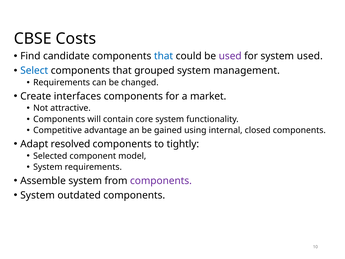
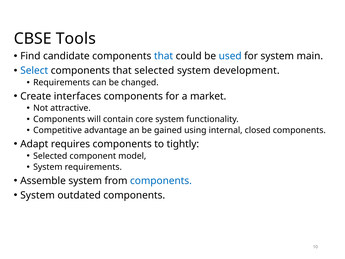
Costs: Costs -> Tools
used at (230, 56) colour: purple -> blue
system used: used -> main
that grouped: grouped -> selected
management: management -> development
resolved: resolved -> requires
components at (161, 181) colour: purple -> blue
